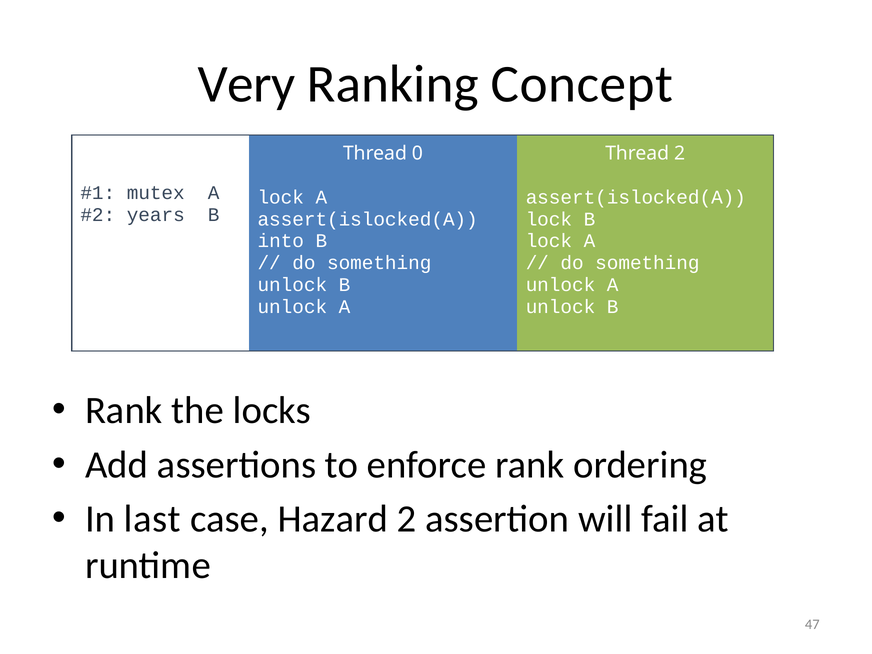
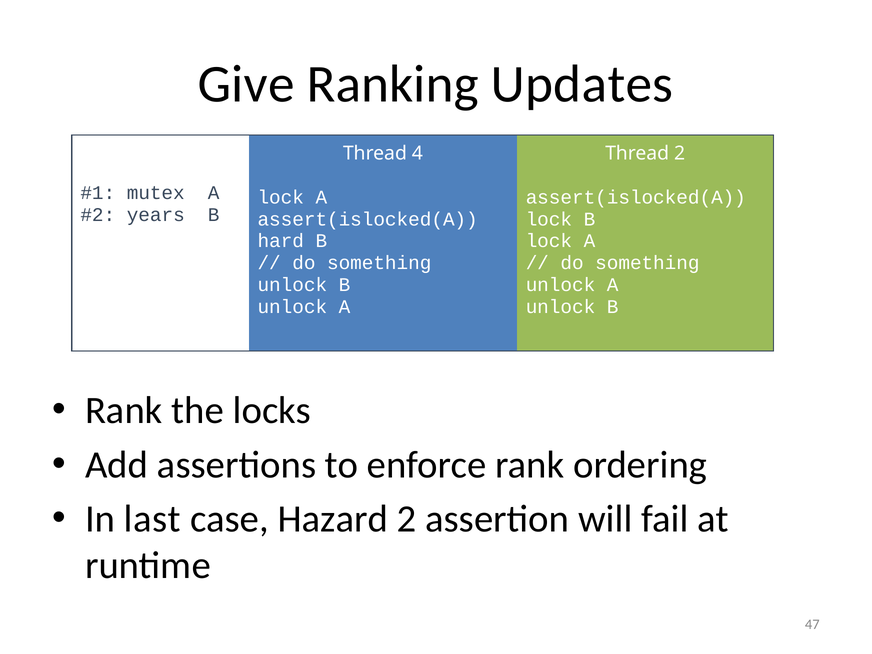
Very: Very -> Give
Concept: Concept -> Updates
0: 0 -> 4
into: into -> hard
